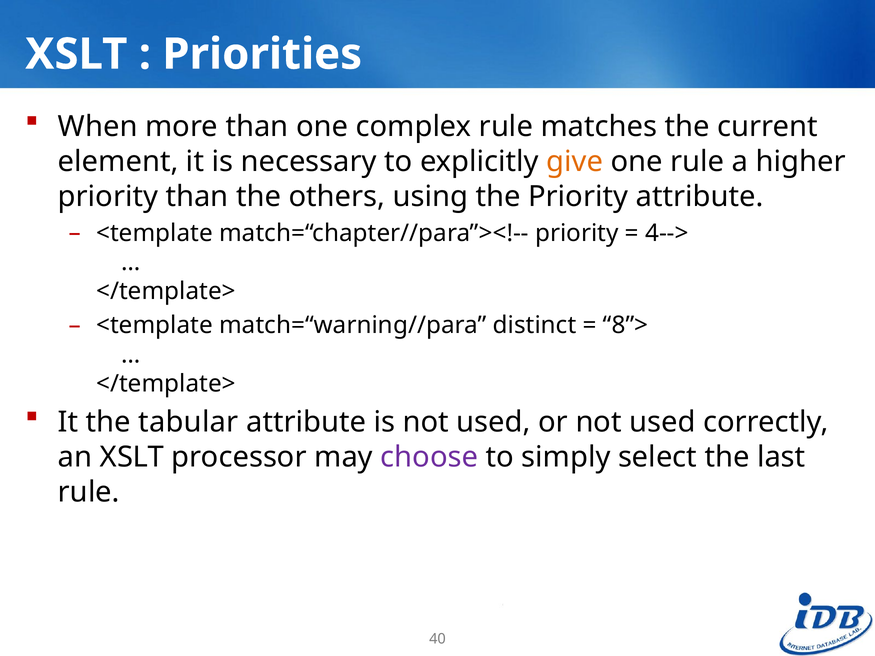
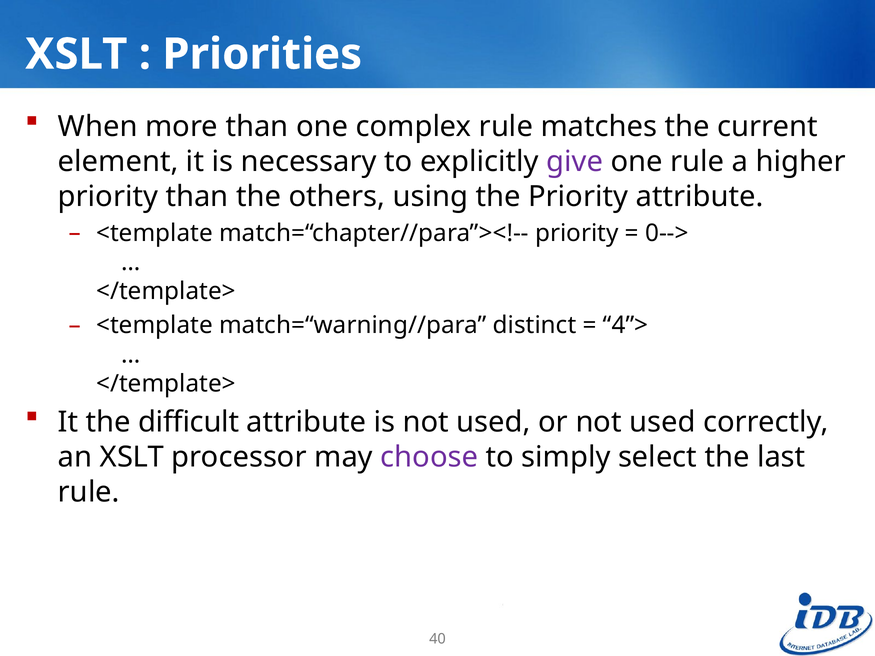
give colour: orange -> purple
4-->: 4--> -> 0-->
8”>: 8”> -> 4”>
tabular: tabular -> difficult
